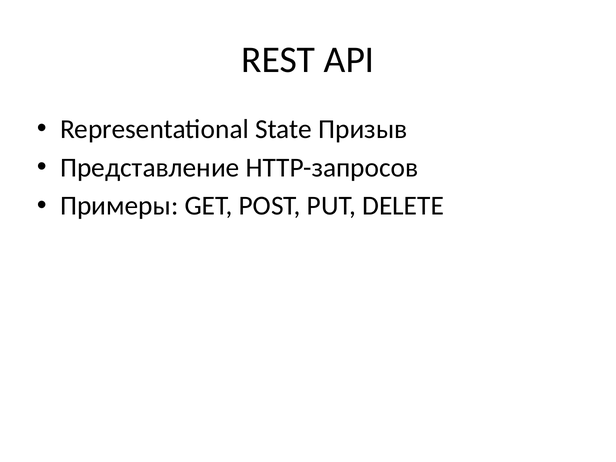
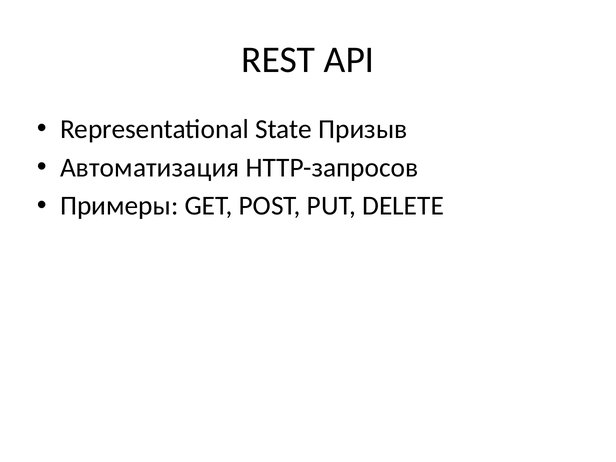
Представление: Представление -> Автоматизация
